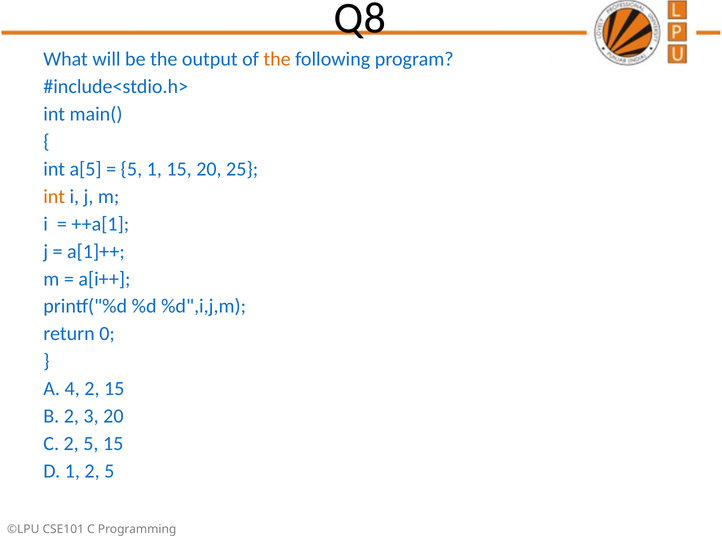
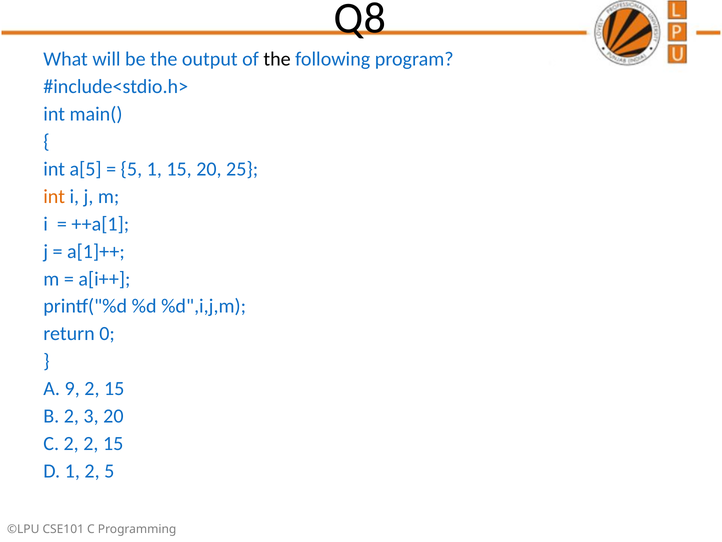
the at (277, 59) colour: orange -> black
4: 4 -> 9
C 2 5: 5 -> 2
